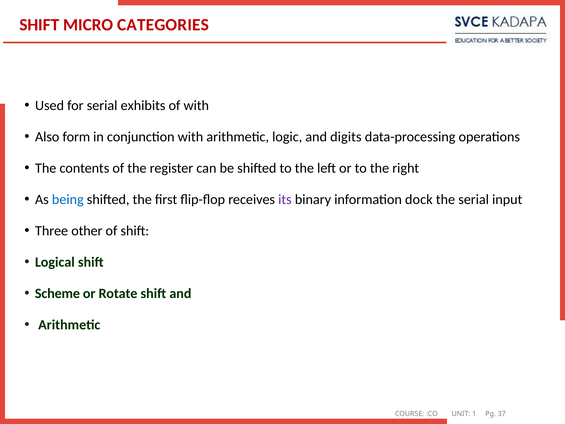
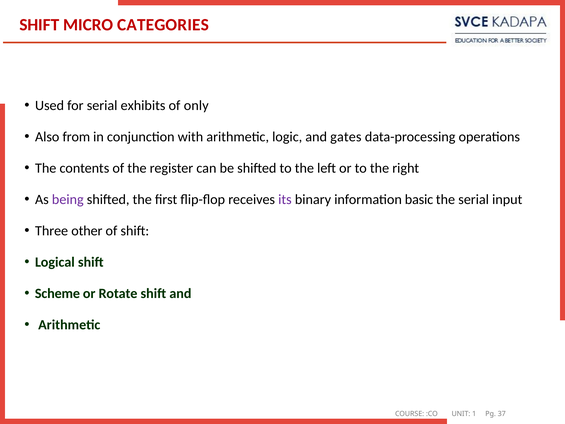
of with: with -> only
form: form -> from
digits: digits -> gates
being colour: blue -> purple
dock: dock -> basic
